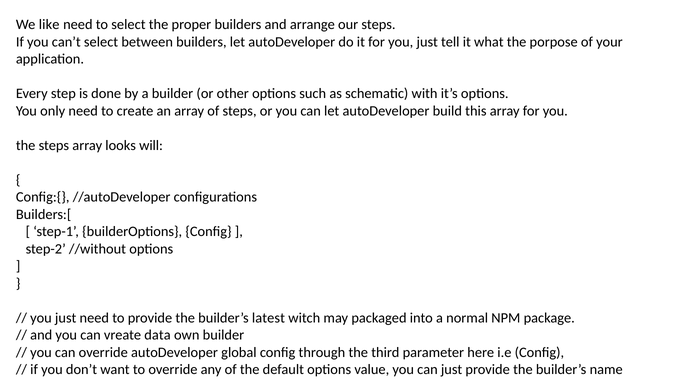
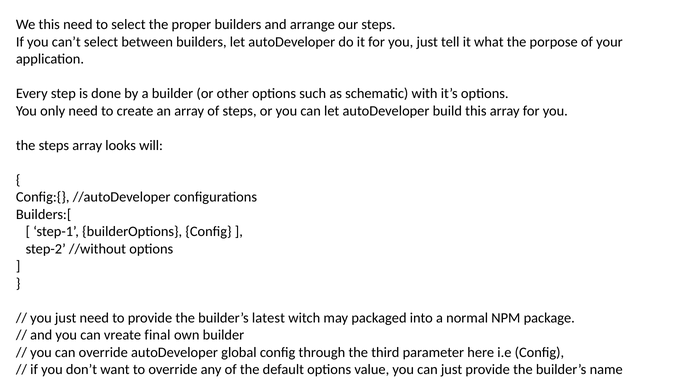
We like: like -> this
data: data -> final
